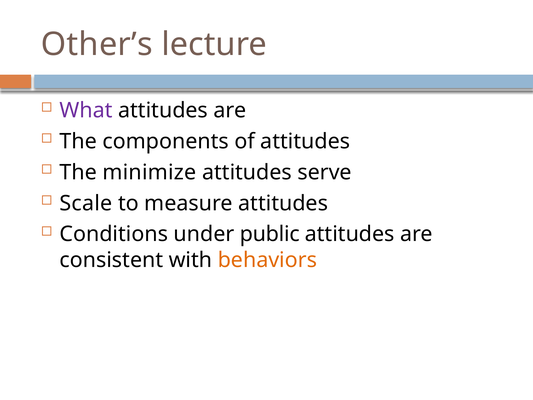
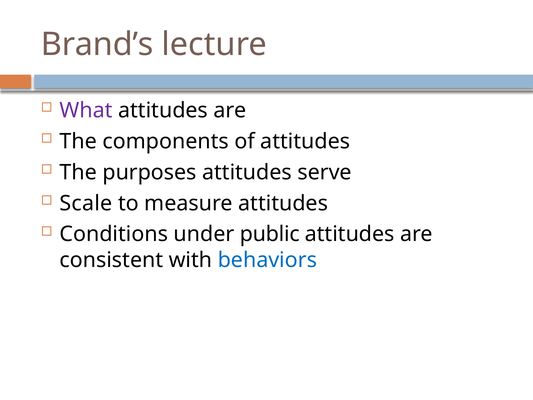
Other’s: Other’s -> Brand’s
minimize: minimize -> purposes
behaviors colour: orange -> blue
